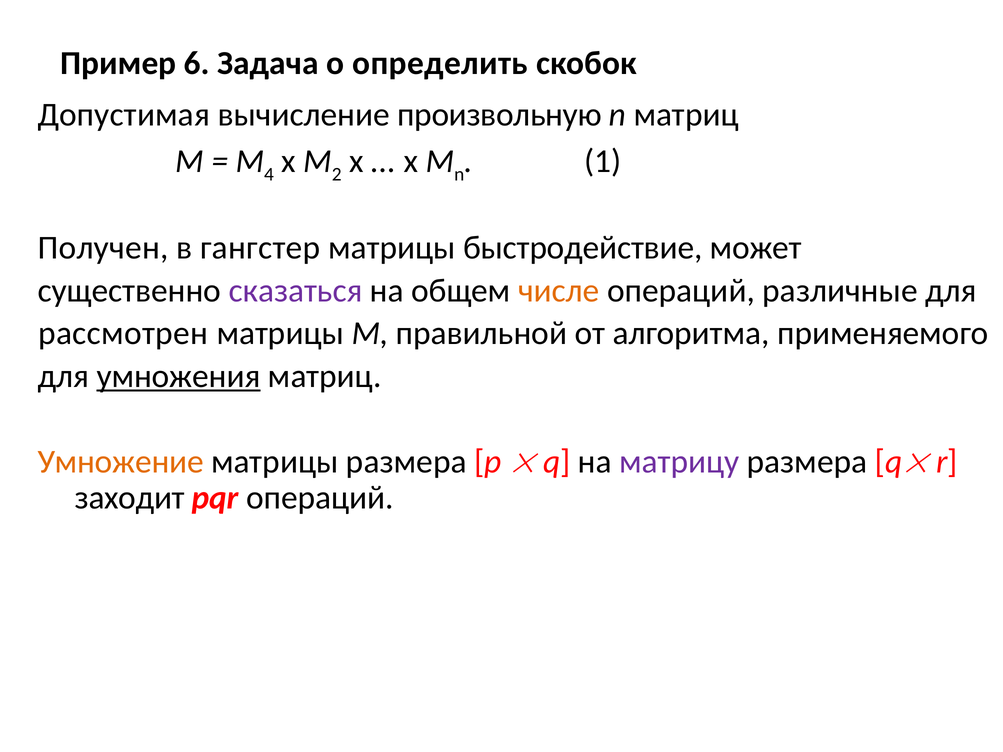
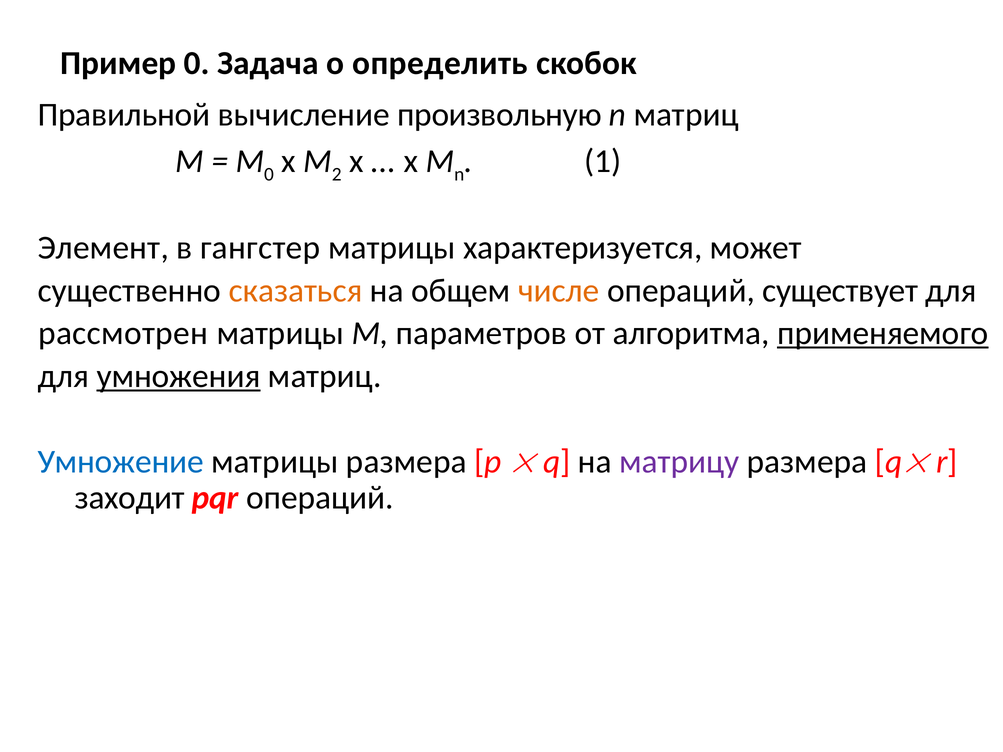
Пример 6: 6 -> 0
Допустимая: Допустимая -> Правильной
M 4: 4 -> 0
Получен: Получен -> Элемент
быстродействие: быстродействие -> характеризуется
сказаться colour: purple -> orange
различные: различные -> существует
правильной: правильной -> параметров
применяемого underline: none -> present
Умножение colour: orange -> blue
